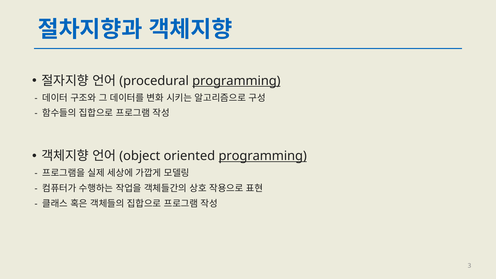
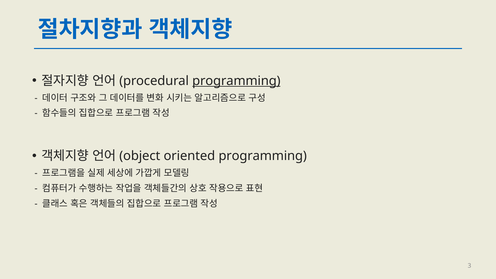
programming at (263, 156) underline: present -> none
